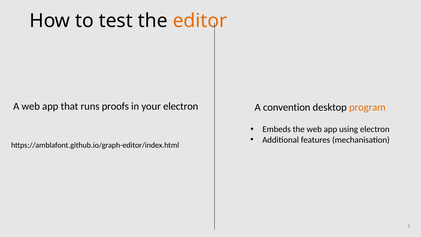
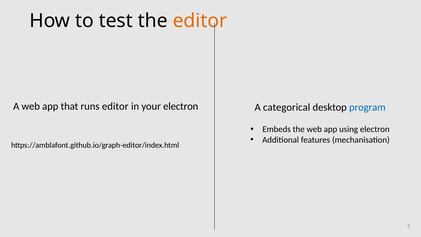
runs proofs: proofs -> editor
convention: convention -> categorical
program colour: orange -> blue
